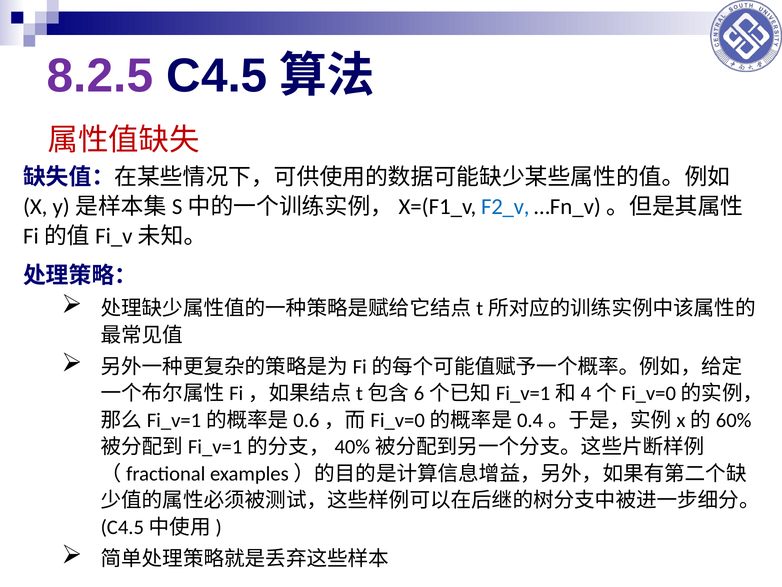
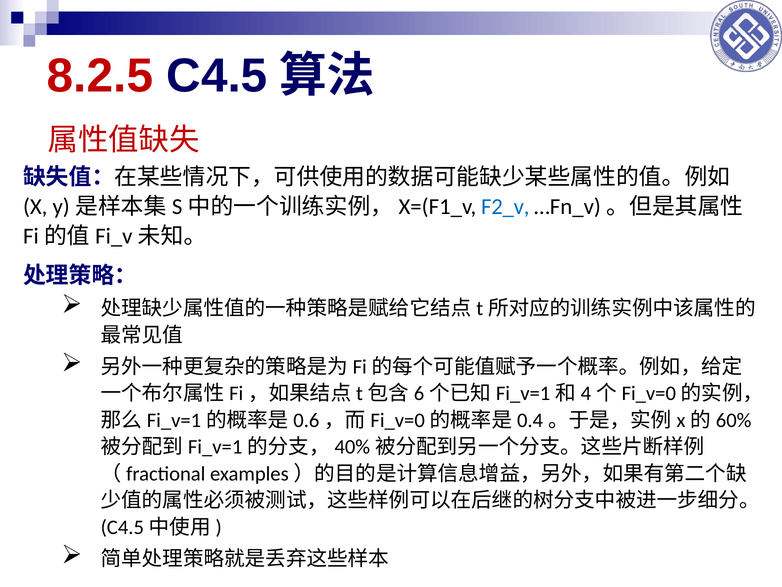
8.2.5 colour: purple -> red
